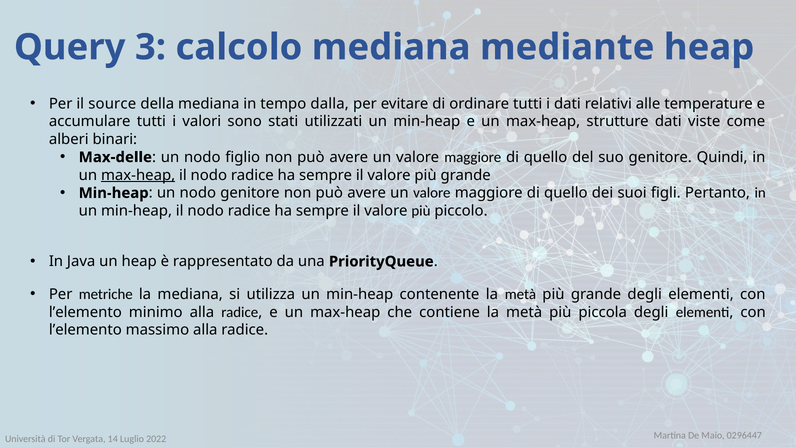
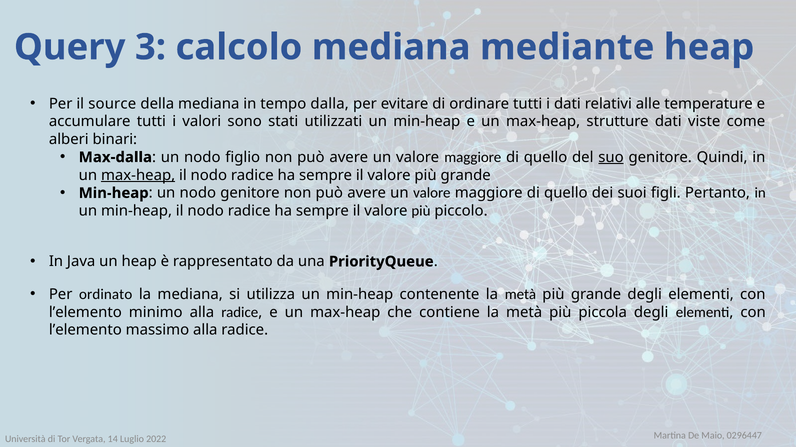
Max-delle: Max-delle -> Max-dalla
suo underline: none -> present
metriche: metriche -> ordinato
